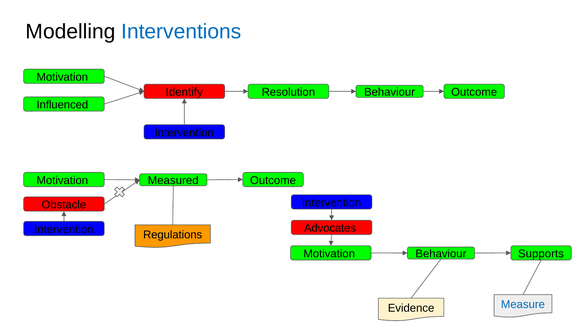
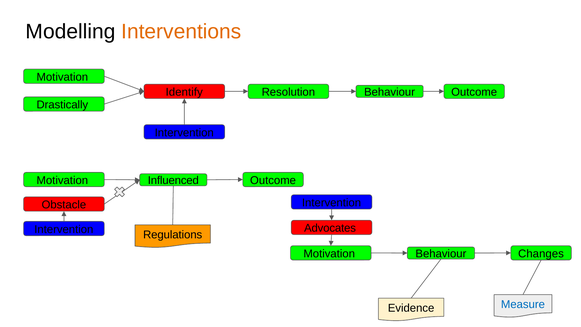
Interventions colour: blue -> orange
Influenced: Influenced -> Drastically
Measured: Measured -> Influenced
Supports: Supports -> Changes
